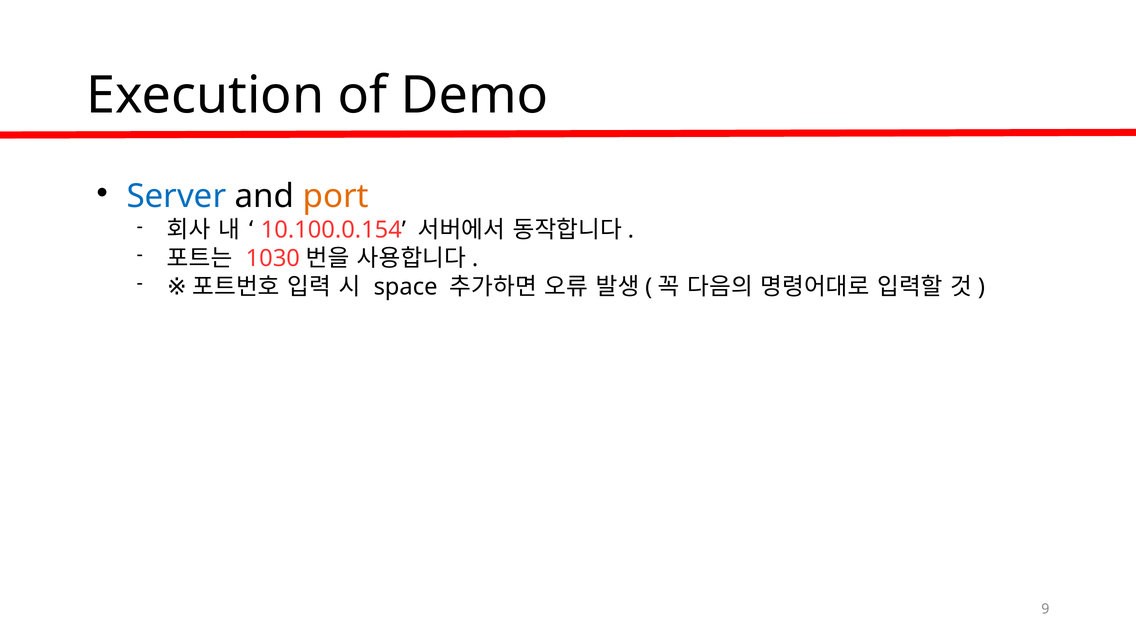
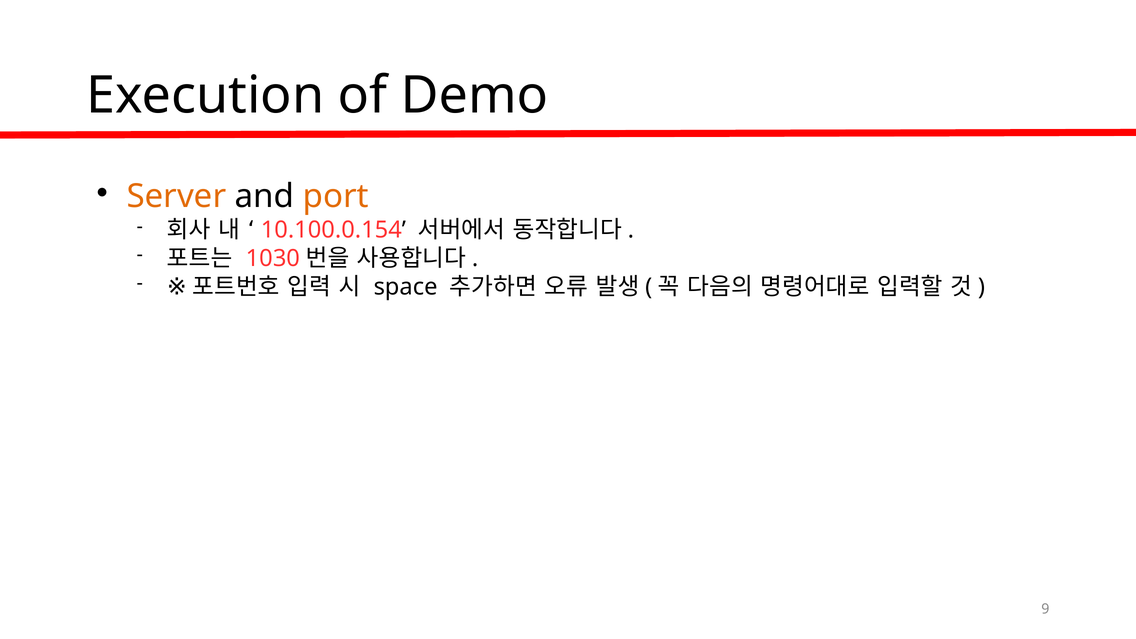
Server colour: blue -> orange
